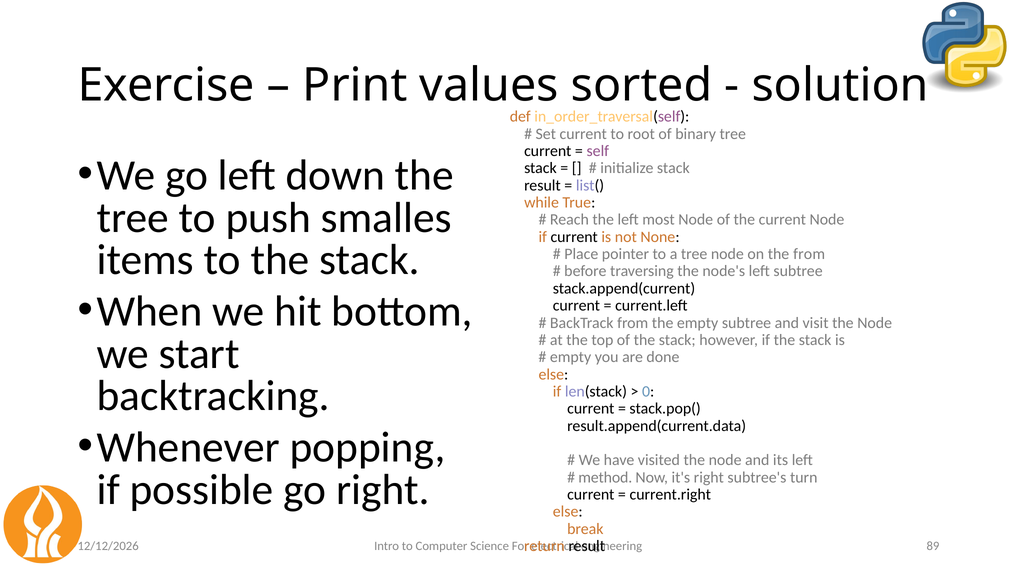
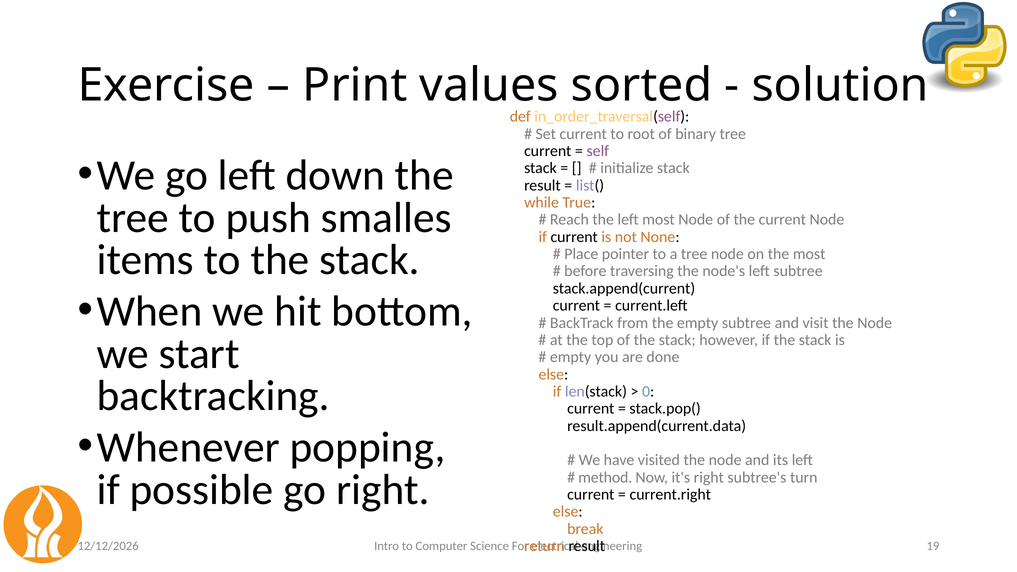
the from: from -> most
89: 89 -> 19
